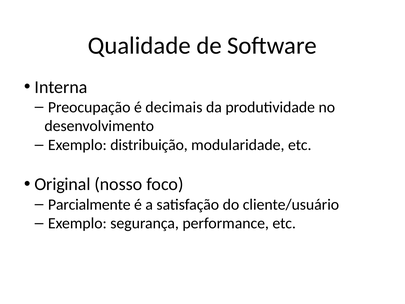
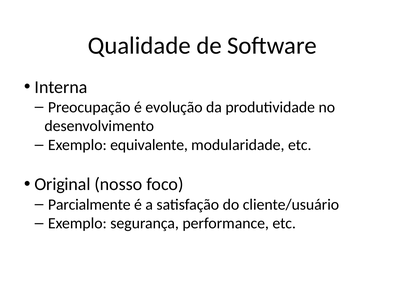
decimais: decimais -> evolução
distribuição: distribuição -> equivalente
